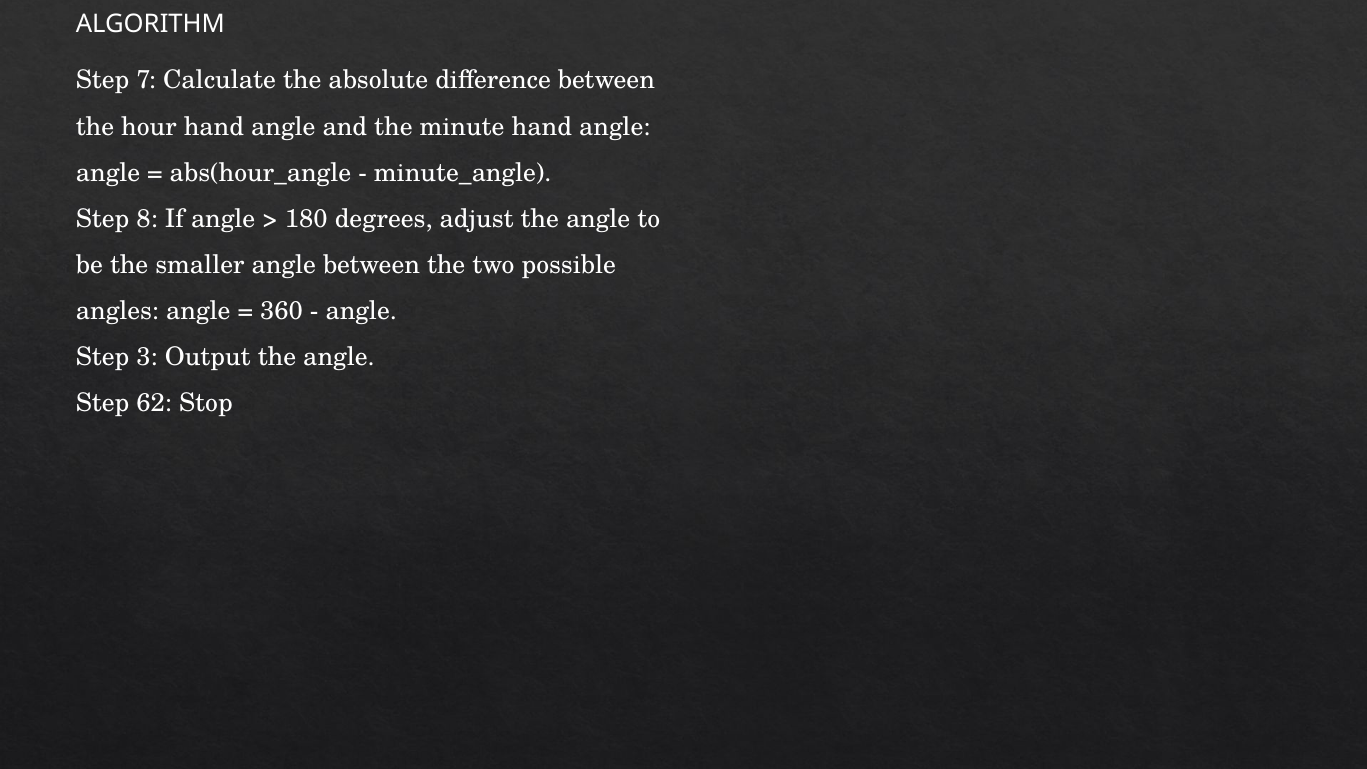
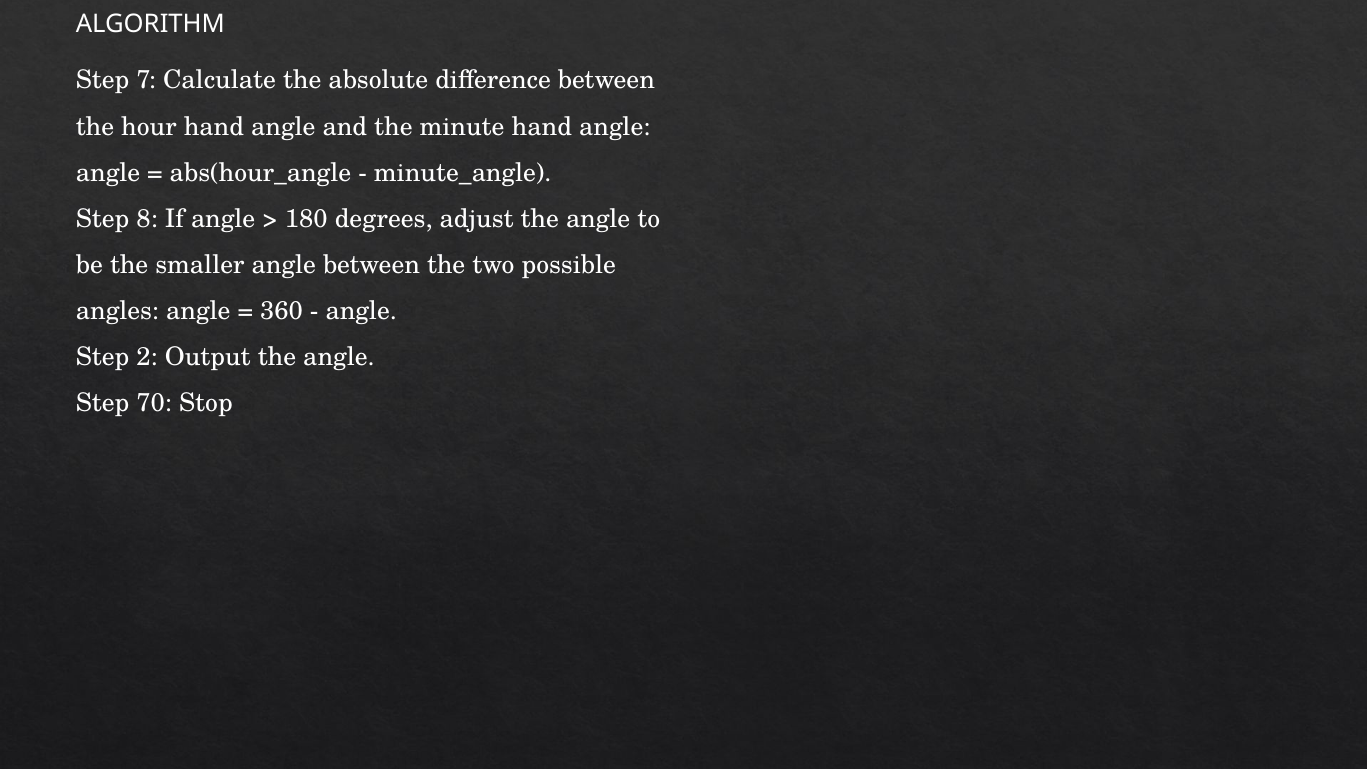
3: 3 -> 2
62: 62 -> 70
